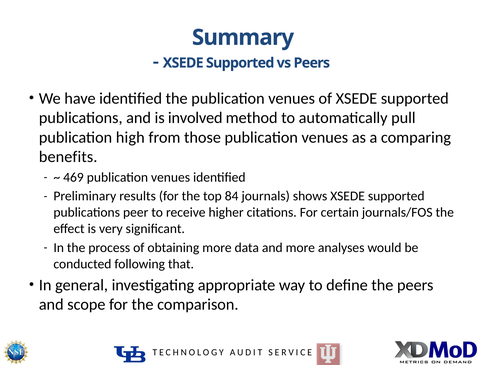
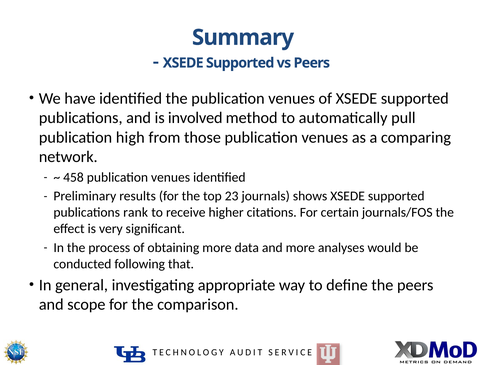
benefits: benefits -> network
469: 469 -> 458
84: 84 -> 23
peer: peer -> rank
